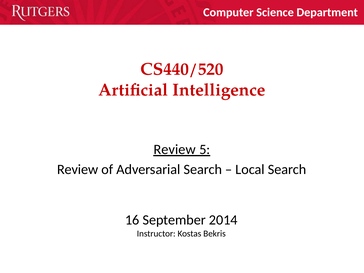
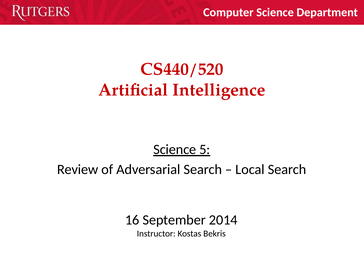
Review at (175, 150): Review -> Science
